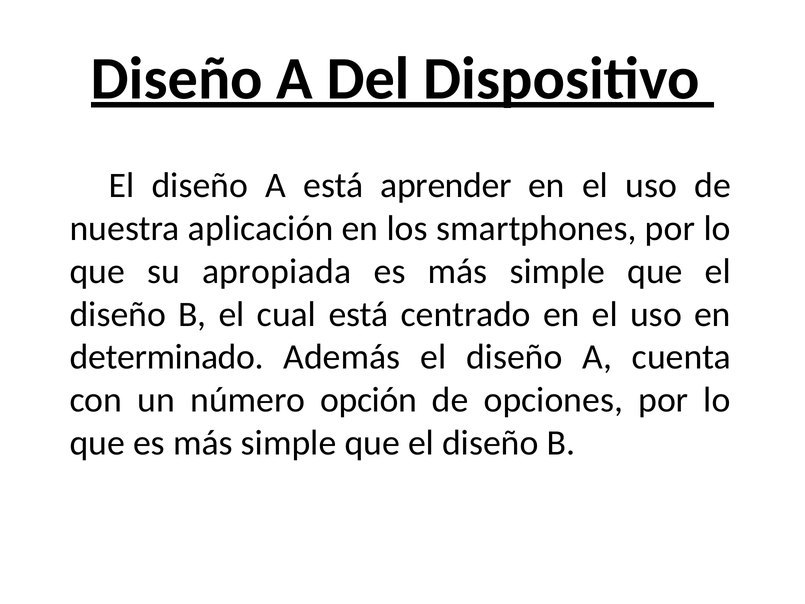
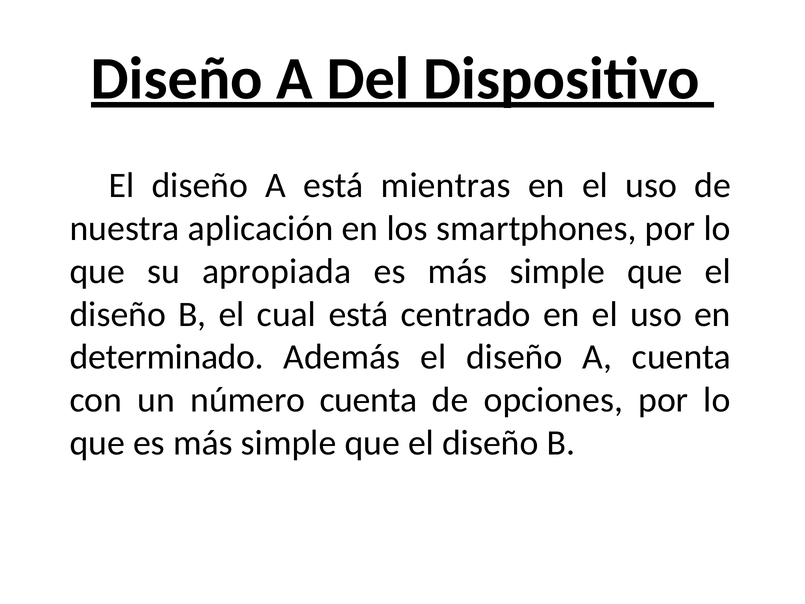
aprender: aprender -> mientras
número opción: opción -> cuenta
